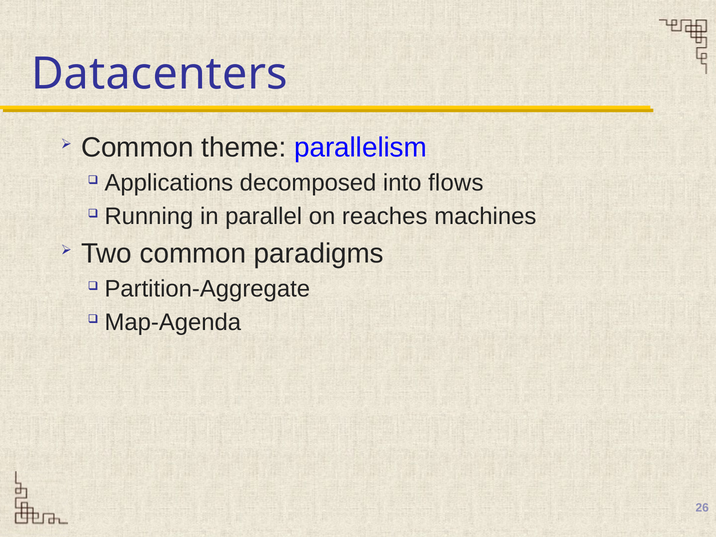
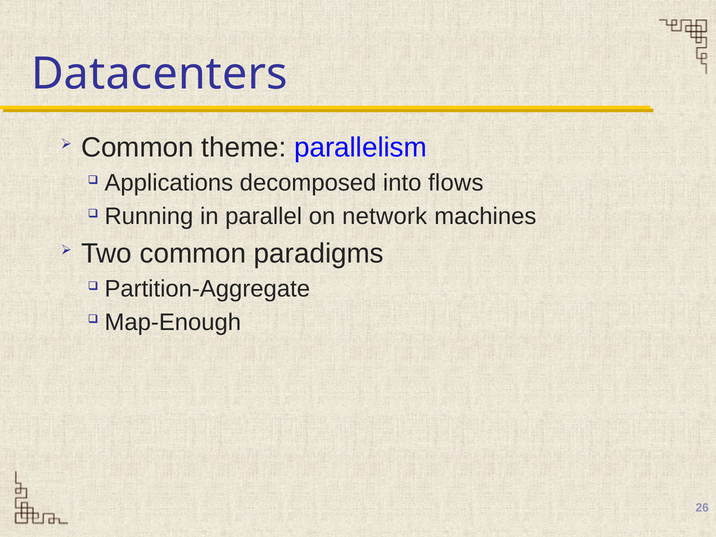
reaches: reaches -> network
Map-Agenda: Map-Agenda -> Map-Enough
